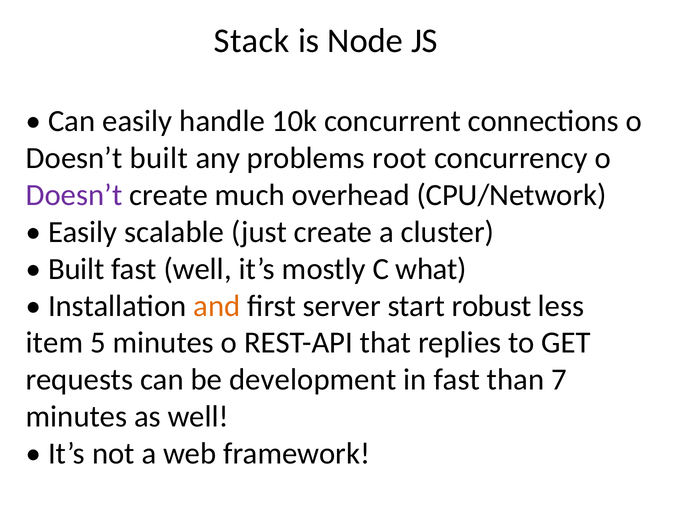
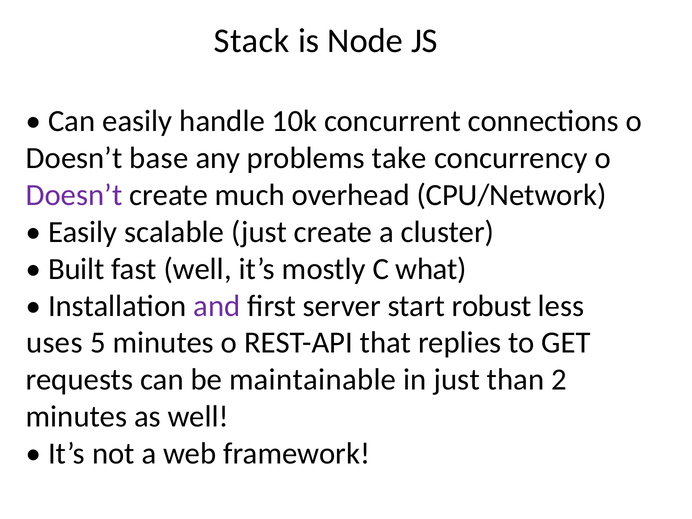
Doesn’t built: built -> base
root: root -> take
and colour: orange -> purple
item: item -> uses
development: development -> maintainable
in fast: fast -> just
7: 7 -> 2
